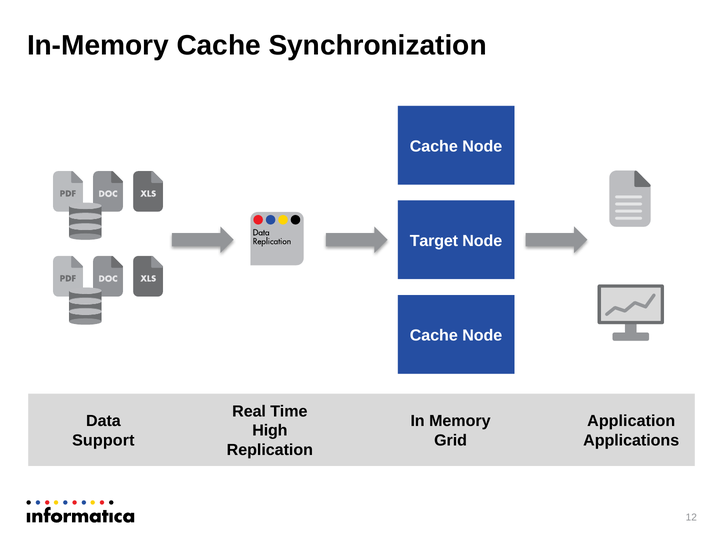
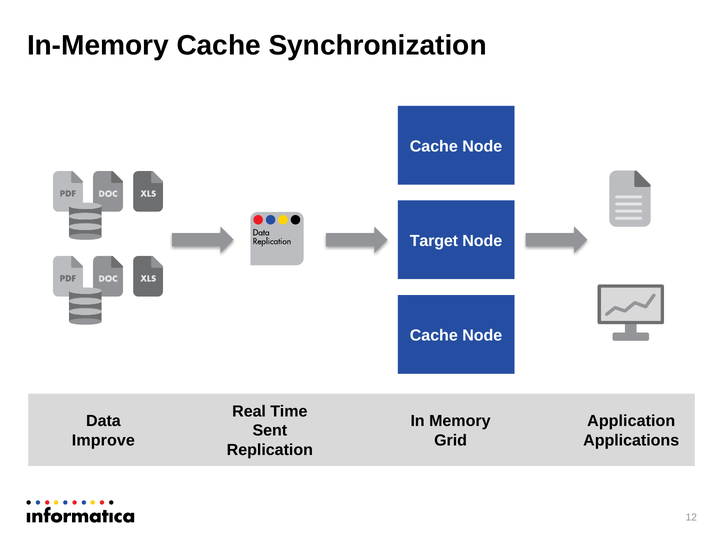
High: High -> Sent
Support: Support -> Improve
